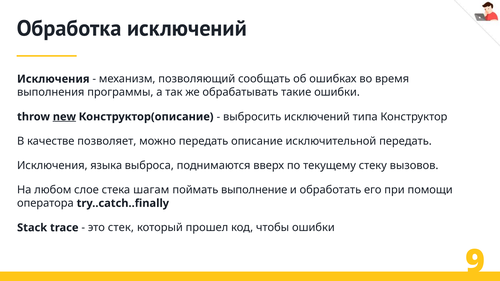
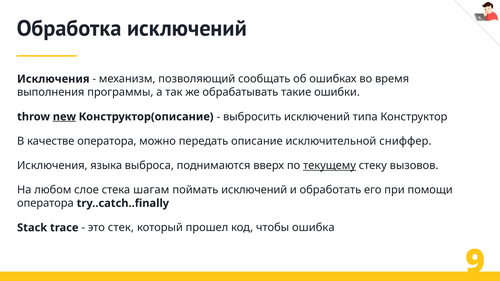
качестве позволяет: позволяет -> оператора
исключительной передать: передать -> сниффер
текущему underline: none -> present
поймать выполнение: выполнение -> исключений
чтобы ошибки: ошибки -> ошибка
